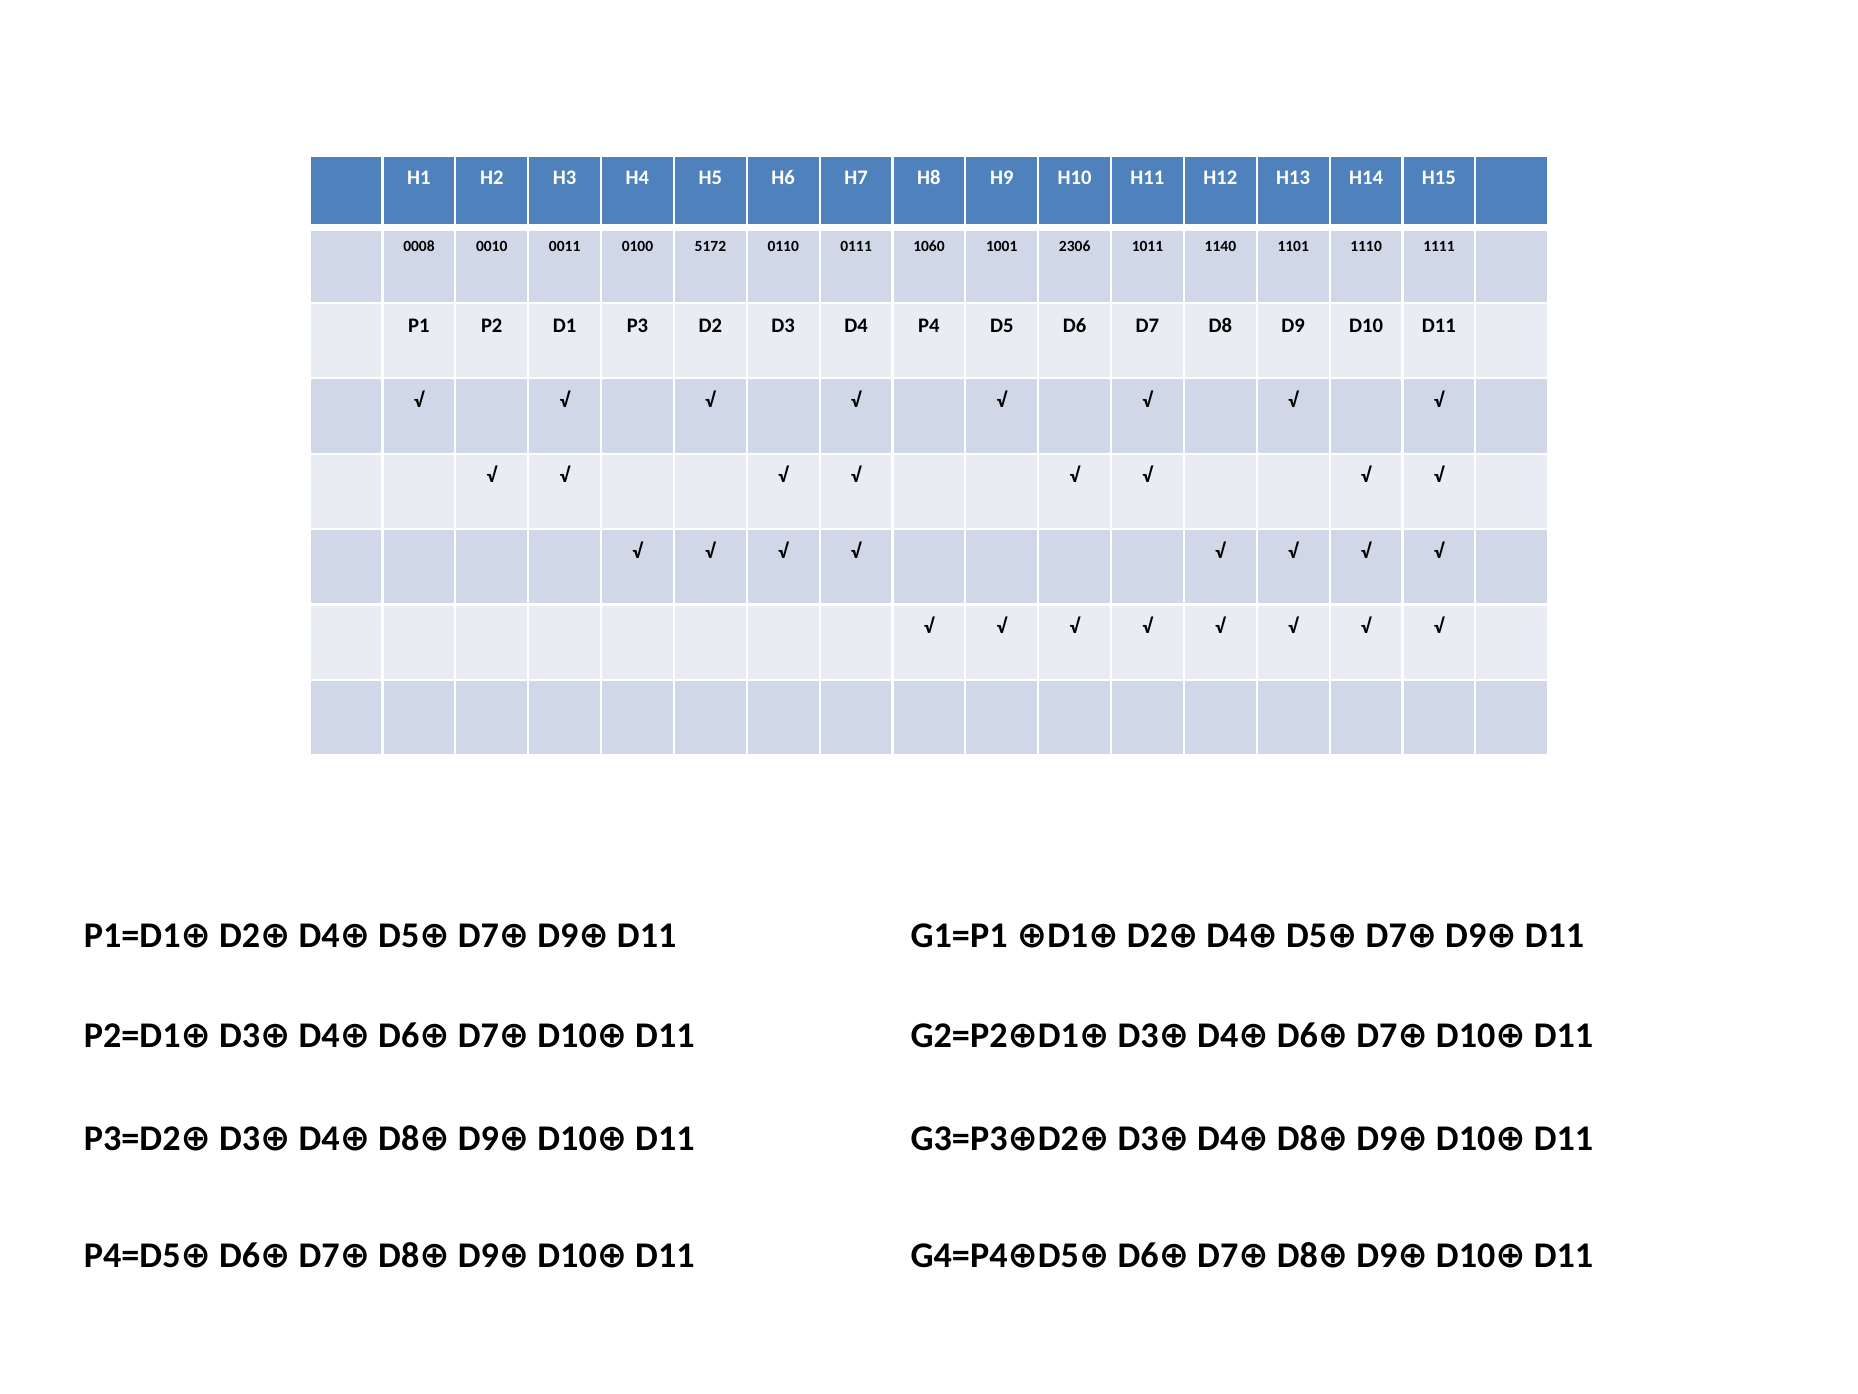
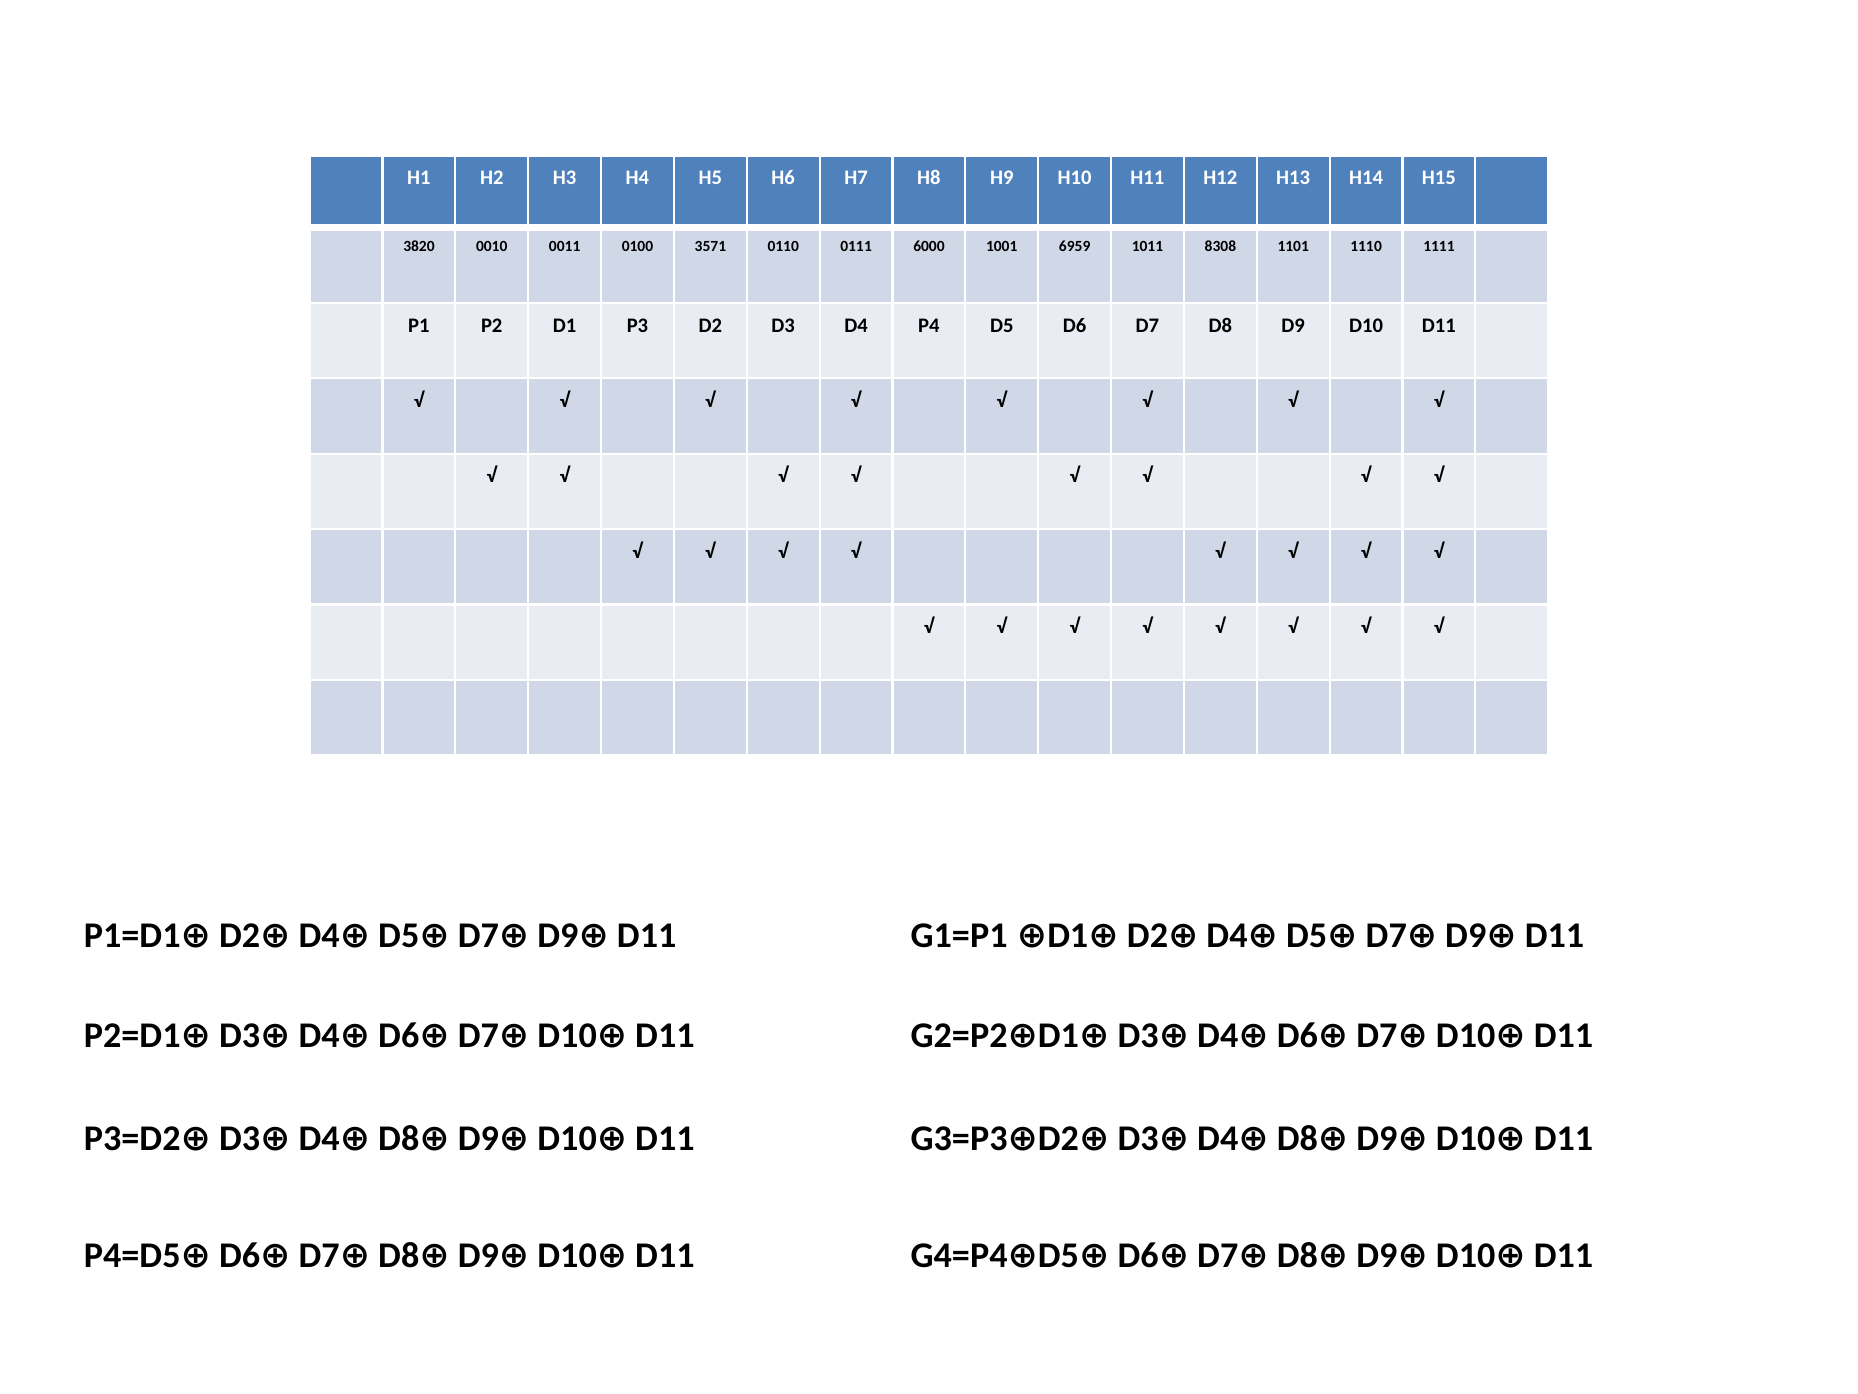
0008: 0008 -> 3820
5172: 5172 -> 3571
1060: 1060 -> 6000
2306: 2306 -> 6959
1140: 1140 -> 8308
